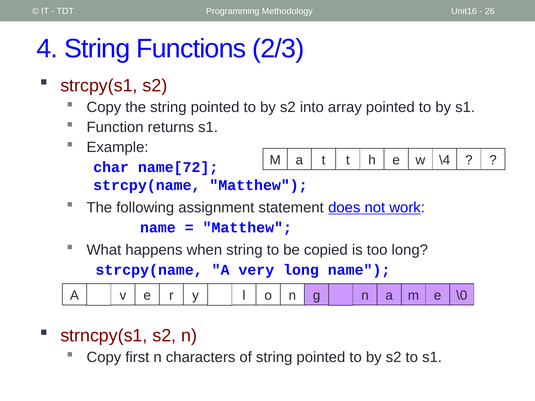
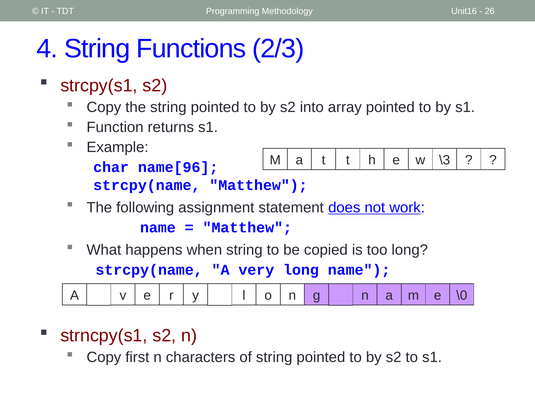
\4: \4 -> \3
name[72: name[72 -> name[96
